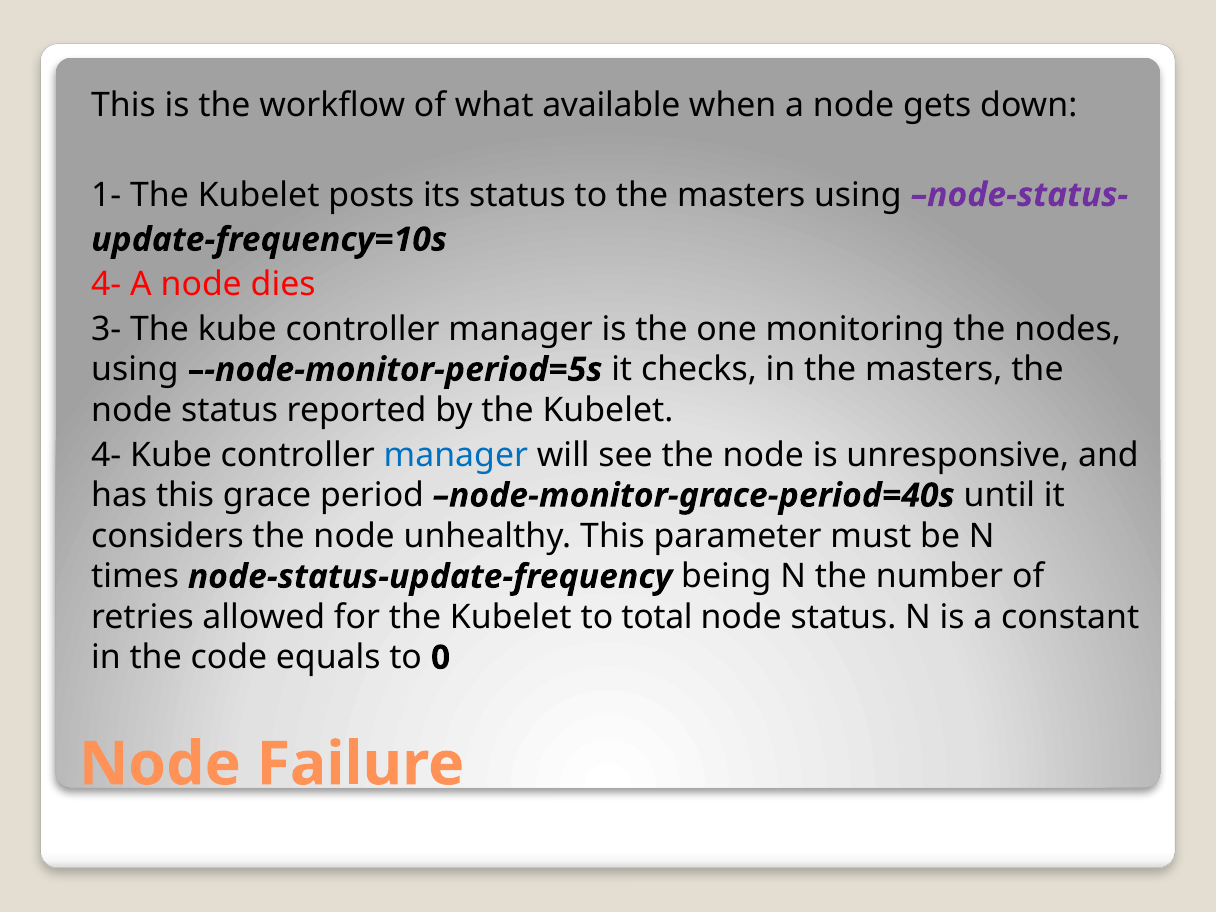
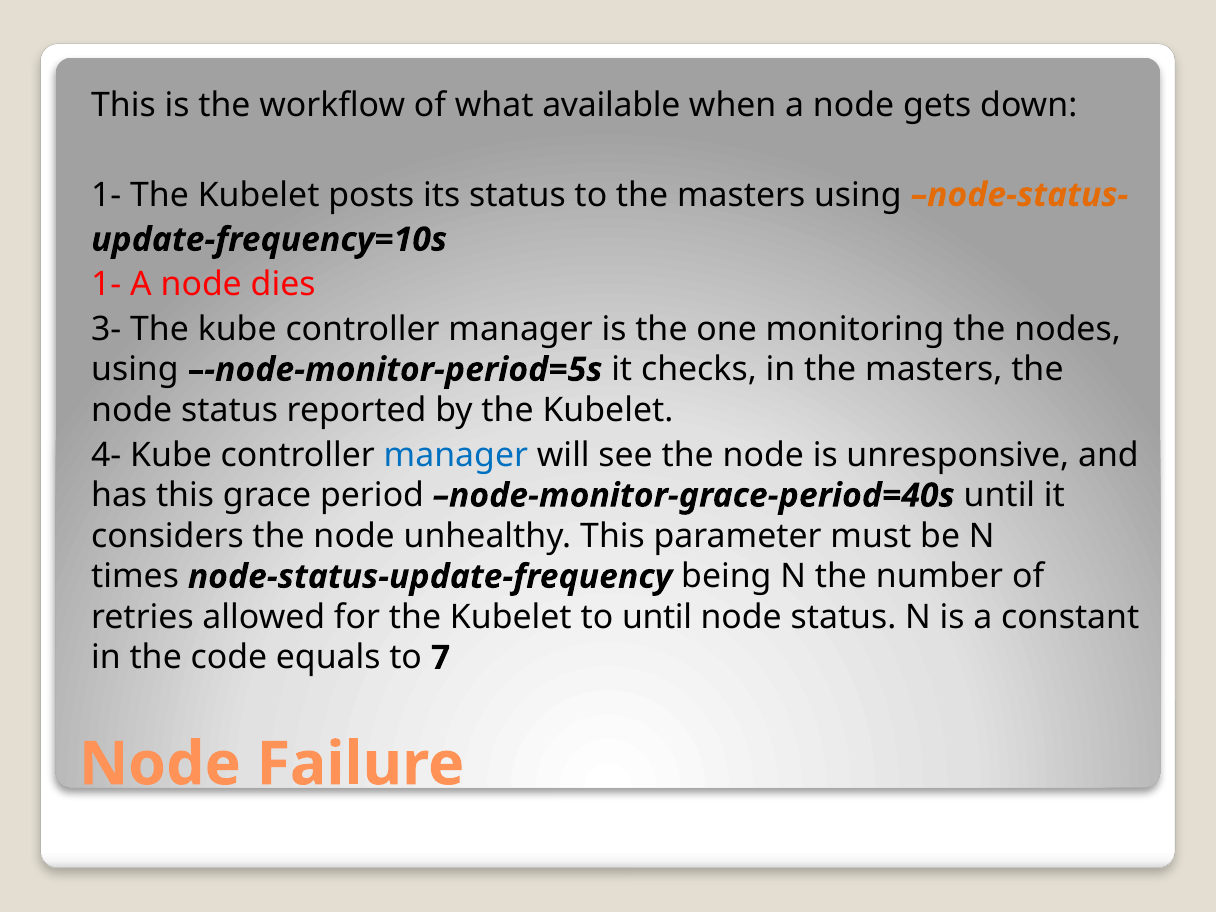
node-status- colour: purple -> orange
4- at (106, 284): 4- -> 1-
to total: total -> until
0: 0 -> 7
